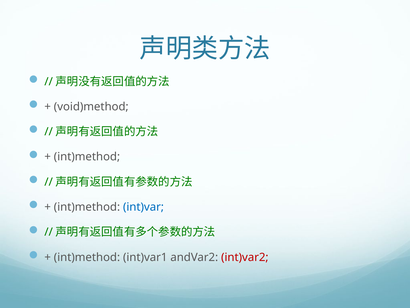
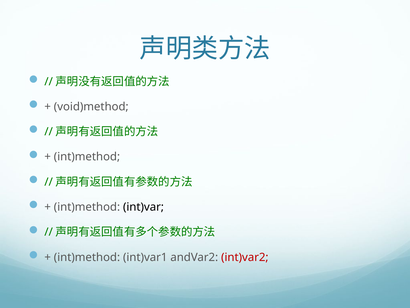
int)var colour: blue -> black
